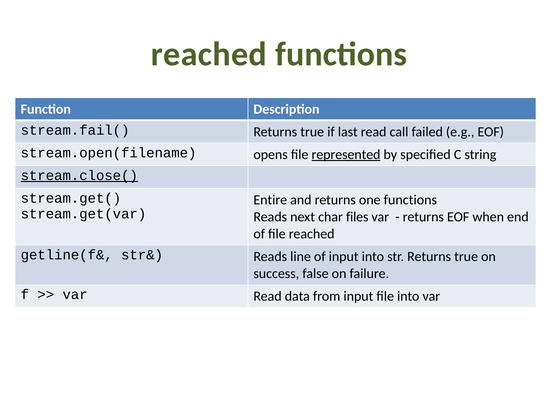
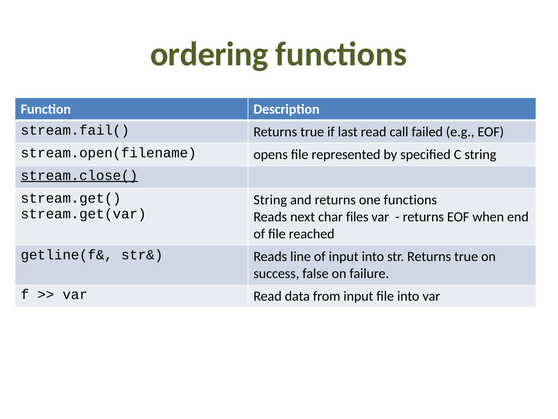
reached at (209, 54): reached -> ordering
represented underline: present -> none
Entire at (270, 200): Entire -> String
